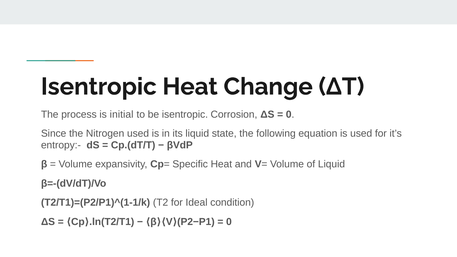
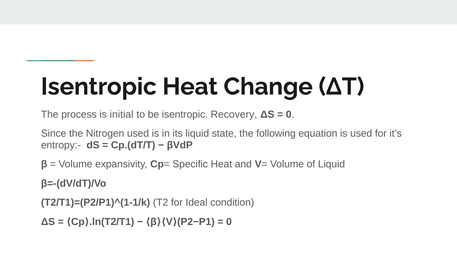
Corrosion: Corrosion -> Recovery
